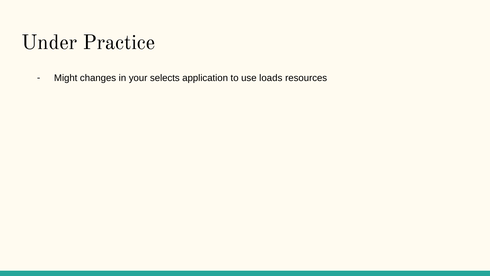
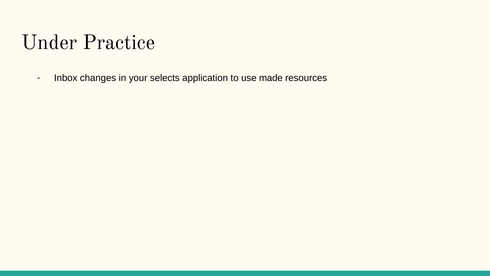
Might: Might -> Inbox
loads: loads -> made
